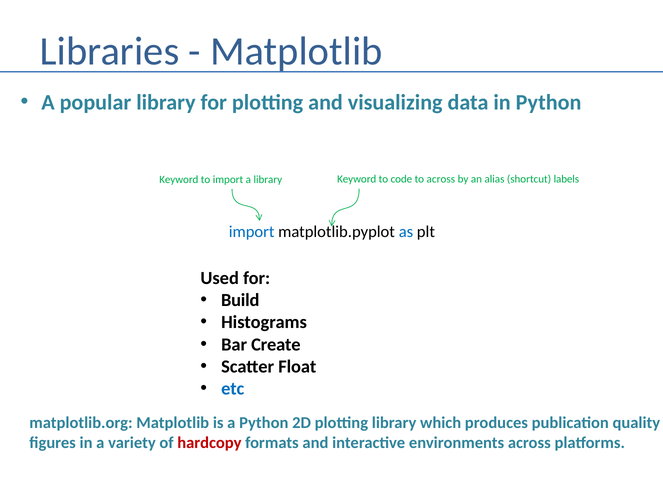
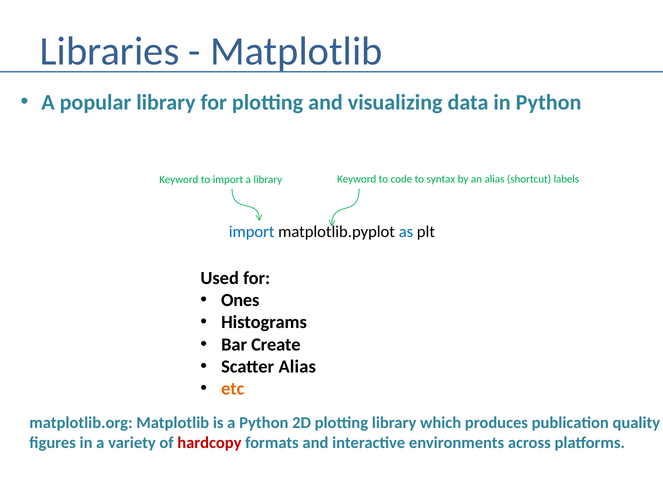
to across: across -> syntax
Build: Build -> Ones
Scatter Float: Float -> Alias
etc colour: blue -> orange
